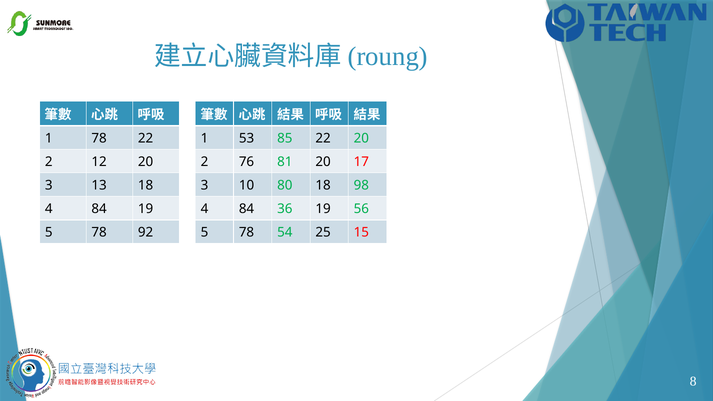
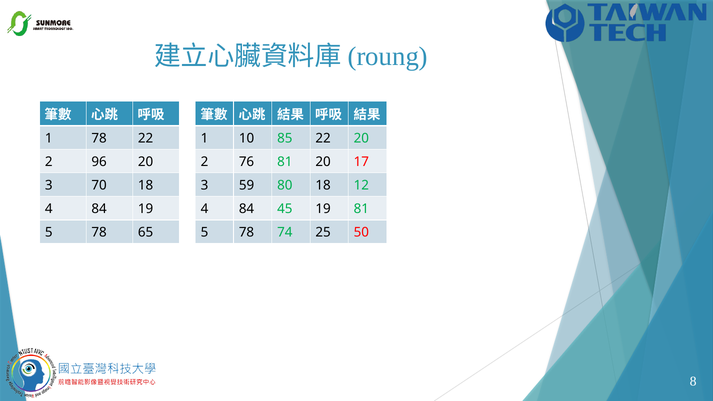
53: 53 -> 10
12: 12 -> 96
13: 13 -> 70
10: 10 -> 59
98: 98 -> 12
36: 36 -> 45
19 56: 56 -> 81
92: 92 -> 65
54: 54 -> 74
15: 15 -> 50
